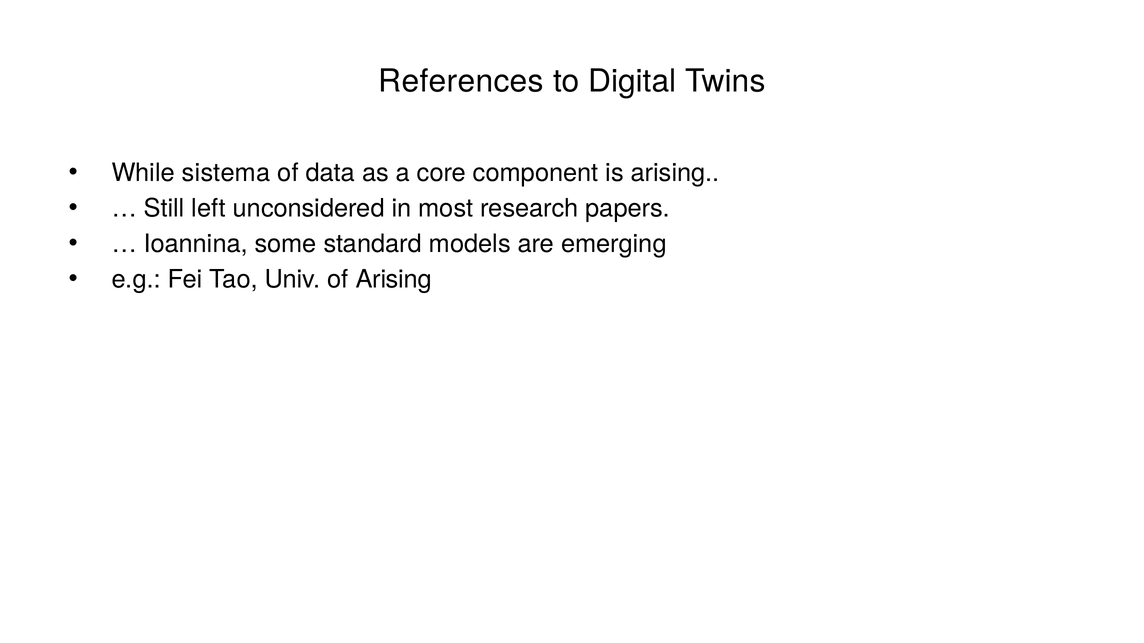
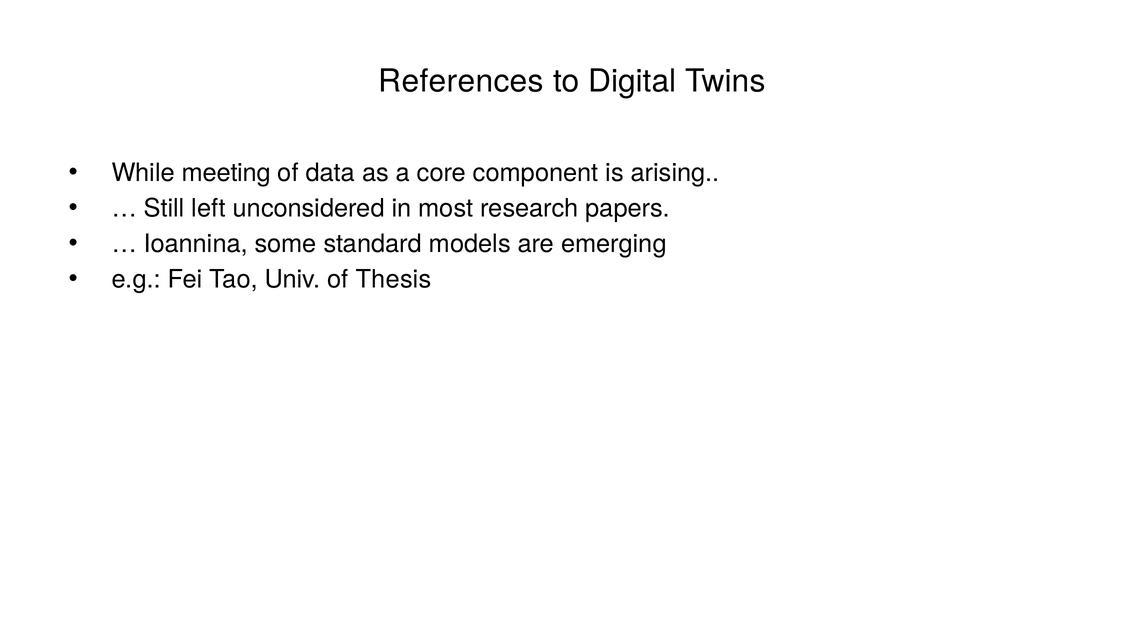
sistema: sistema -> meeting
of Arising: Arising -> Thesis
